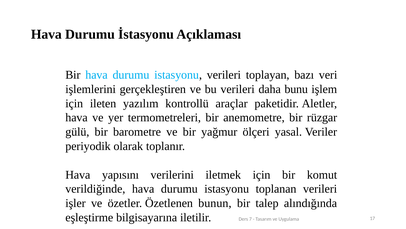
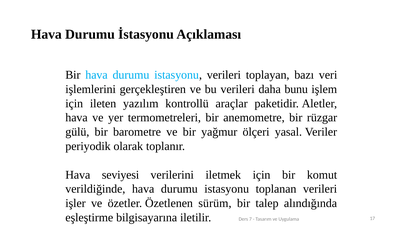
yapısını: yapısını -> seviyesi
bunun: bunun -> sürüm
